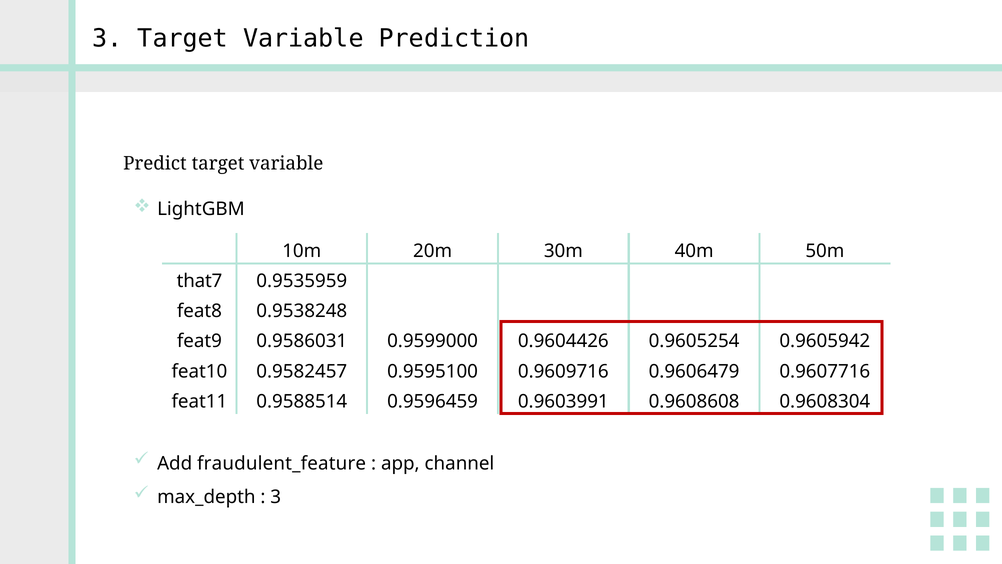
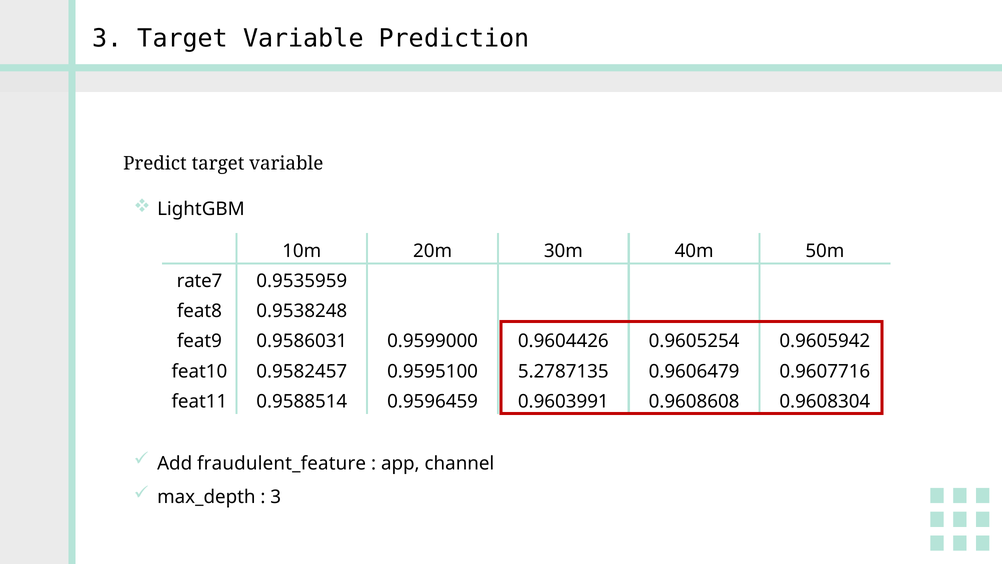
that7: that7 -> rate7
0.9609716: 0.9609716 -> 5.2787135
